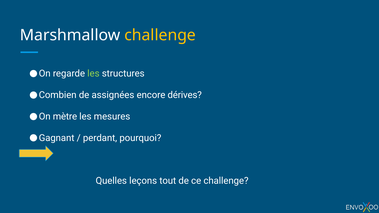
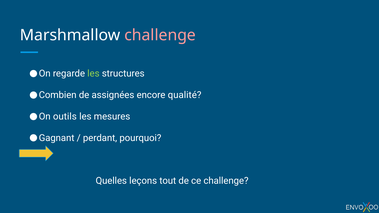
challenge at (160, 35) colour: yellow -> pink
dérives: dérives -> qualité
mètre: mètre -> outils
